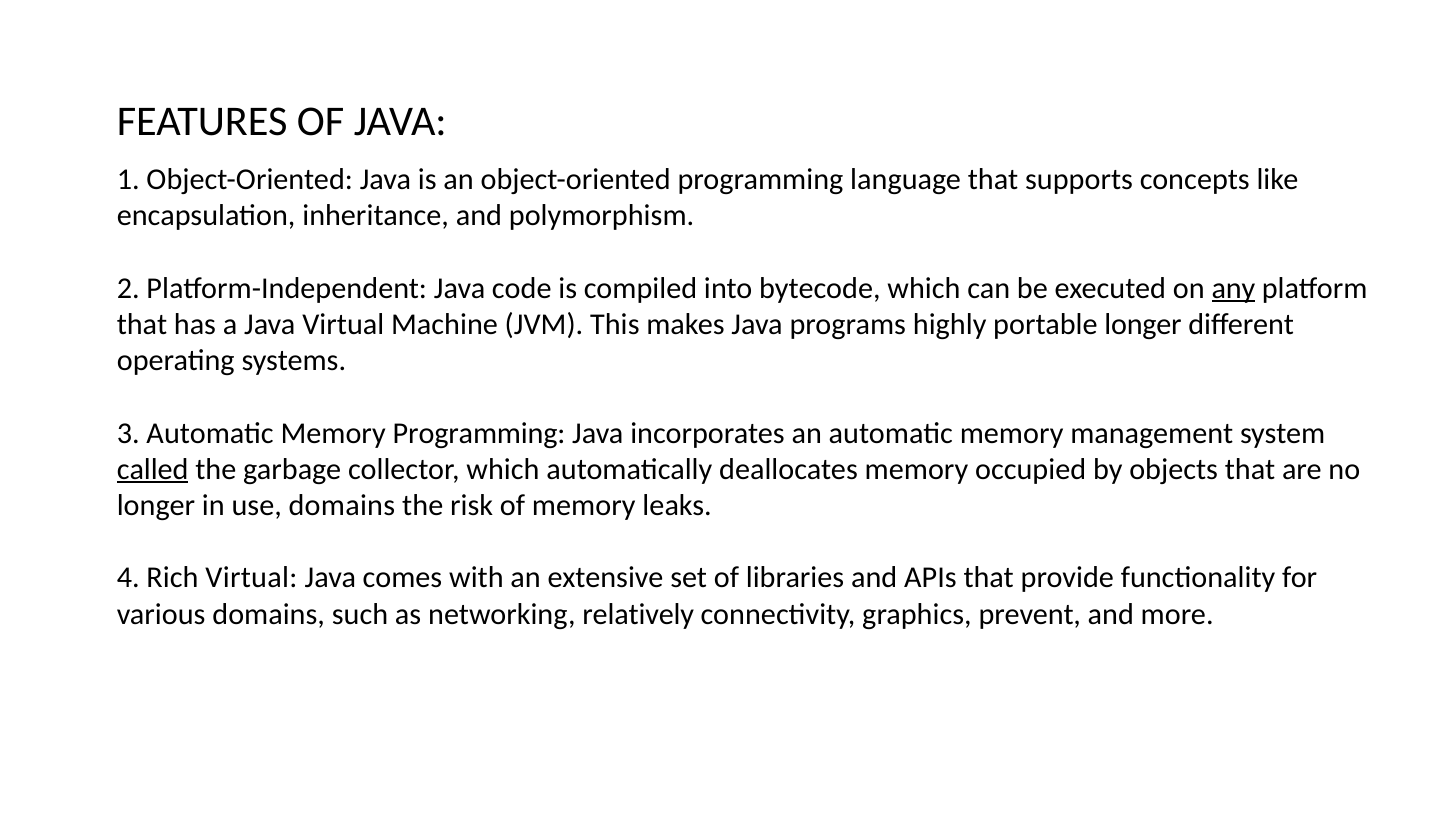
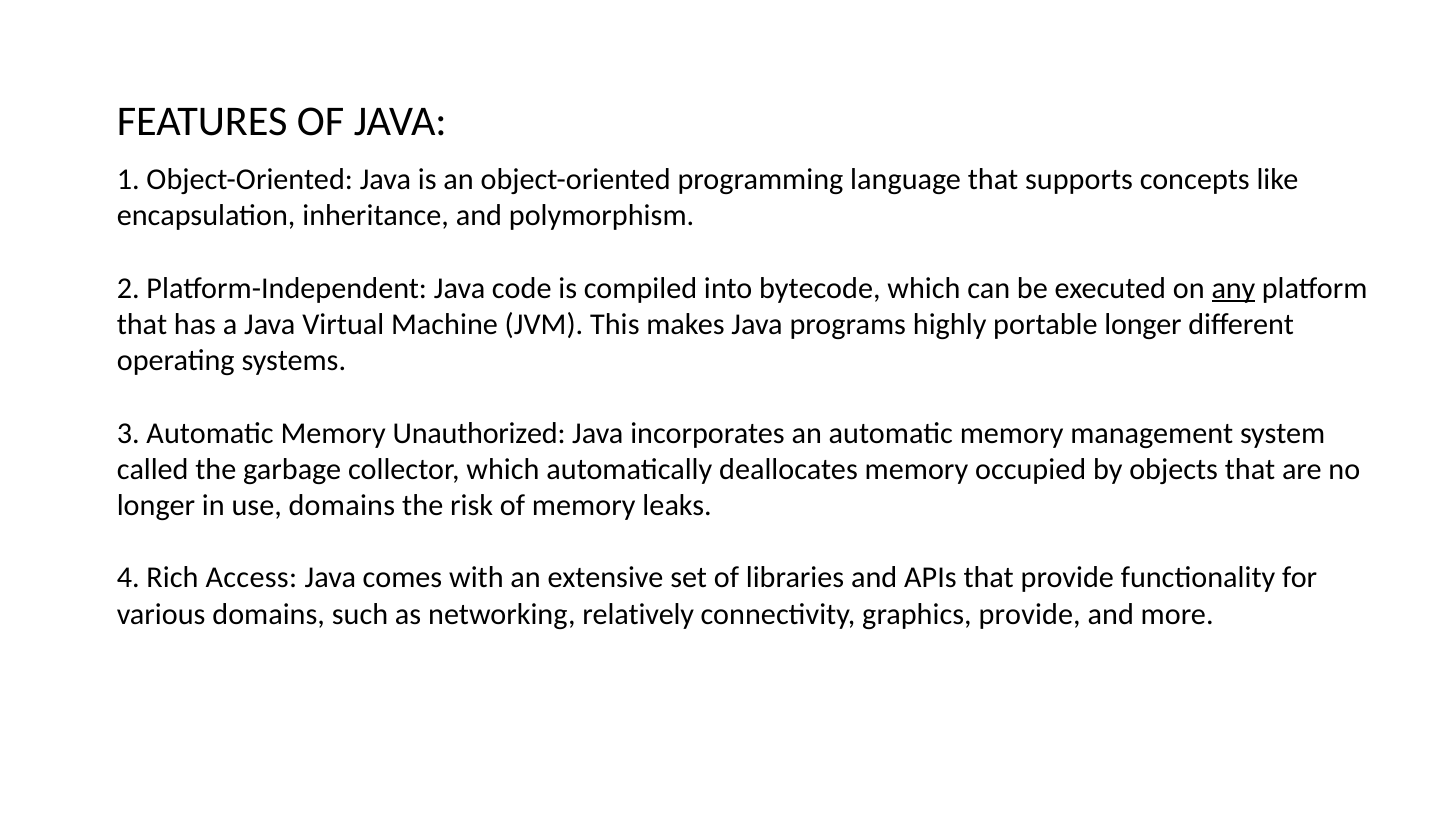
Memory Programming: Programming -> Unauthorized
called underline: present -> none
Rich Virtual: Virtual -> Access
graphics prevent: prevent -> provide
